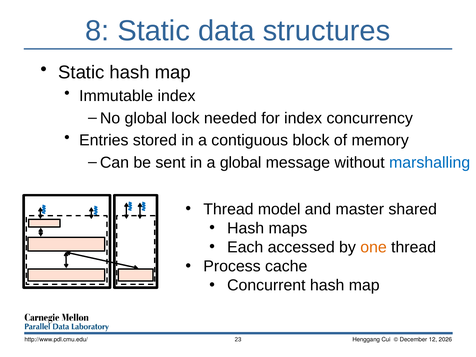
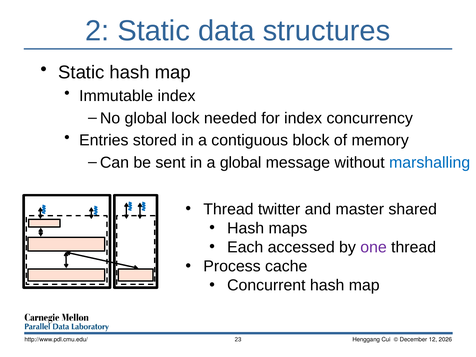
8: 8 -> 2
model: model -> twitter
one colour: orange -> purple
